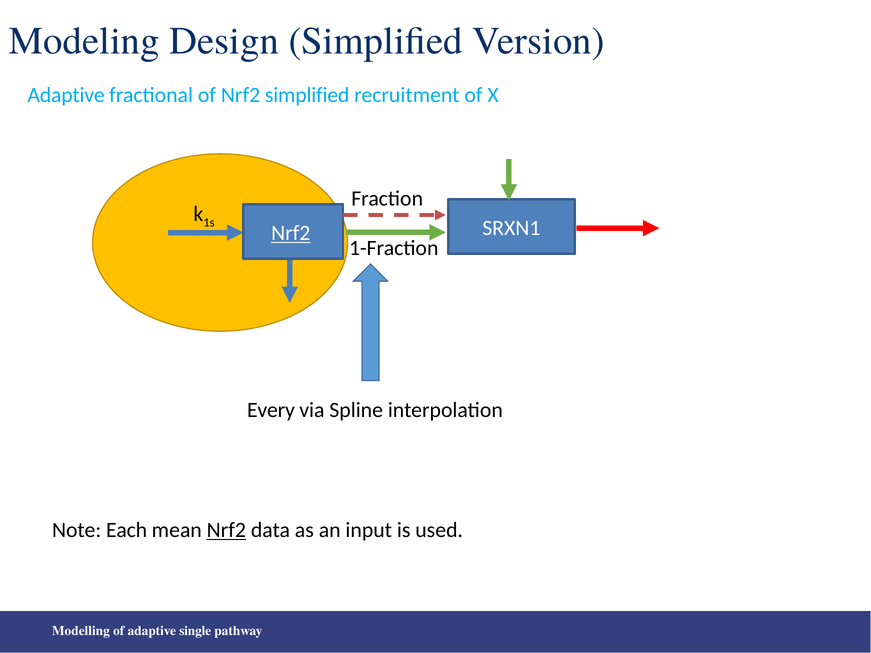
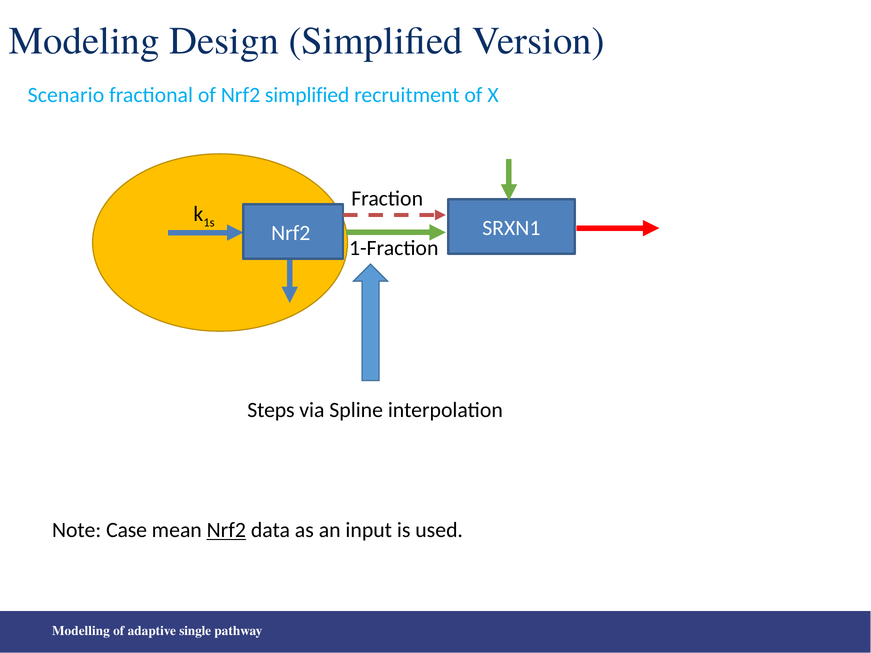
Adaptive at (66, 95): Adaptive -> Scenario
Nrf2 at (291, 233) underline: present -> none
Every: Every -> Steps
Each: Each -> Case
